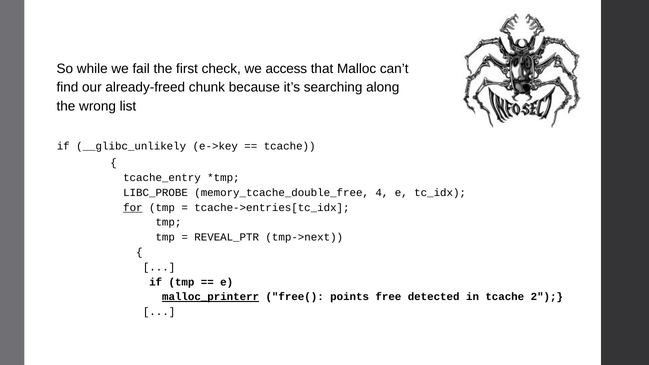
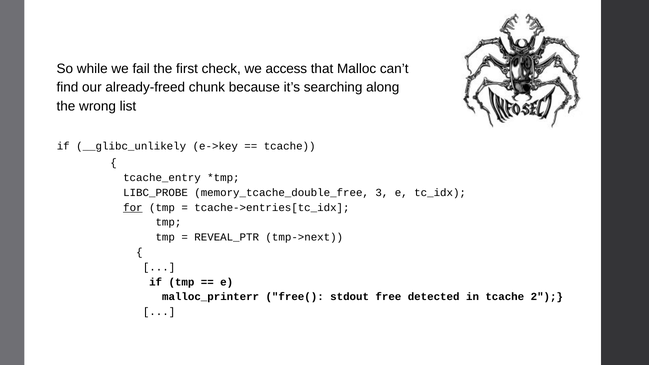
4: 4 -> 3
malloc_printerr underline: present -> none
points: points -> stdout
